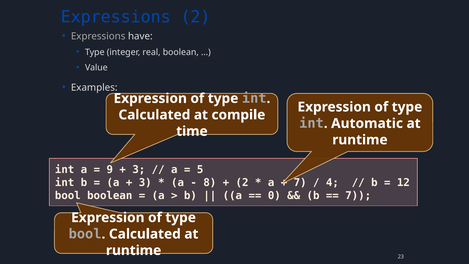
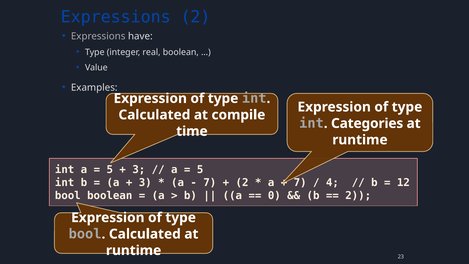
Automatic: Automatic -> Categories
9 at (110, 170): 9 -> 5
8 at (210, 183): 8 -> 7
7 at (358, 195): 7 -> 2
